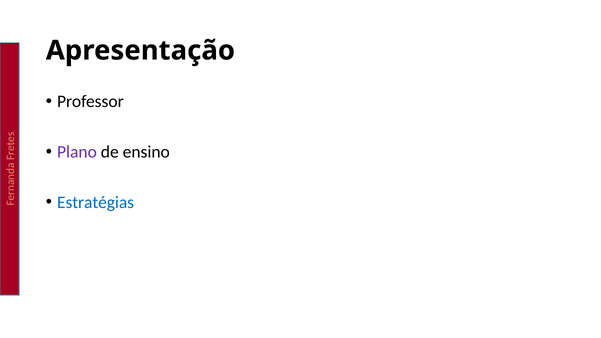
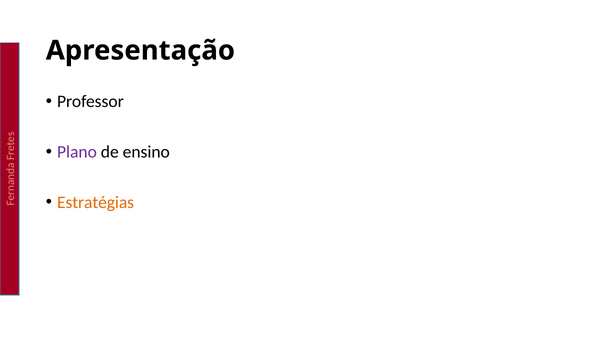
Estratégias colour: blue -> orange
